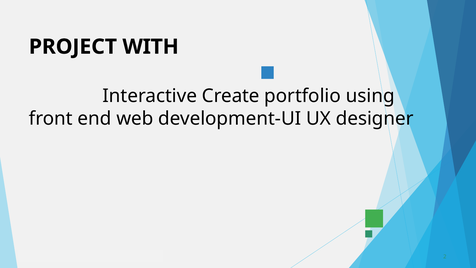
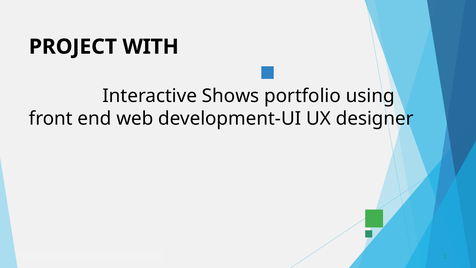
Create: Create -> Shows
